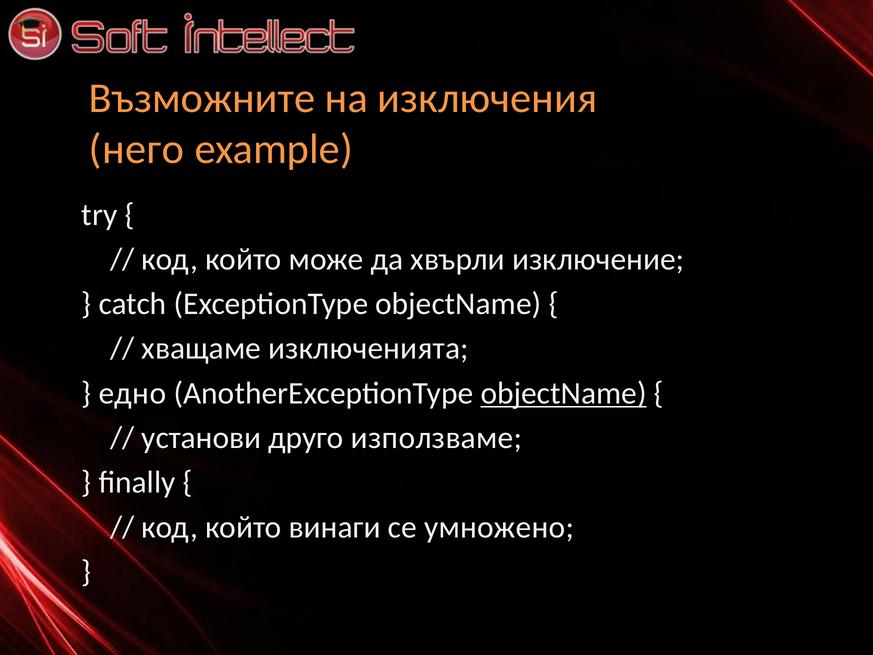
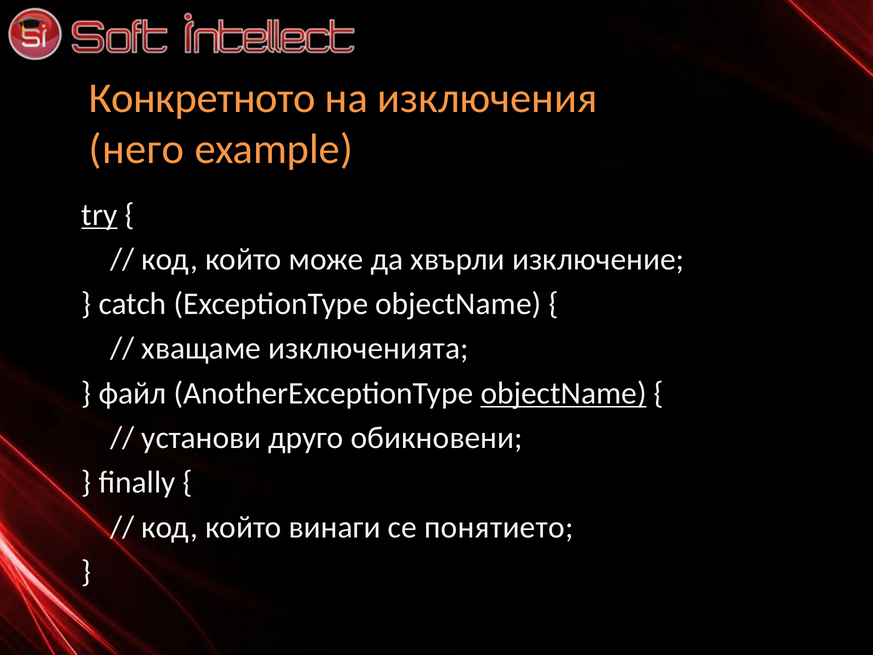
Възможните: Възможните -> Конкретното
try underline: none -> present
едно: едно -> файл
използваме: използваме -> обикновени
умножено: умножено -> понятието
